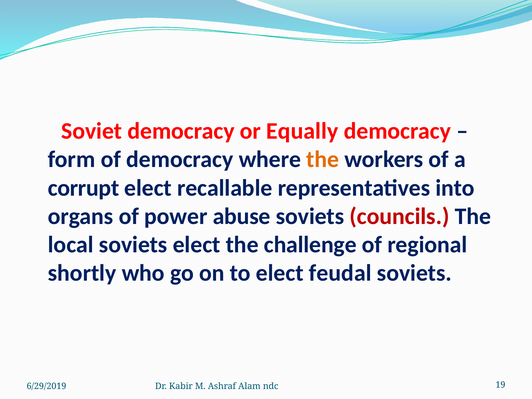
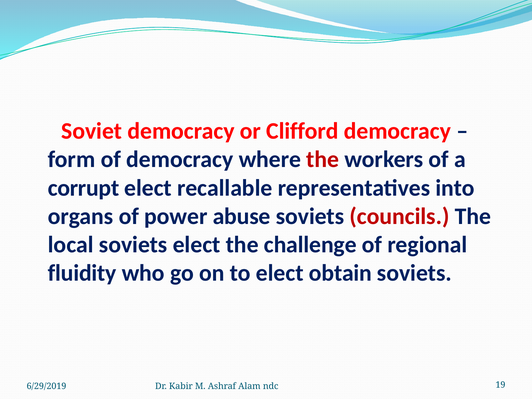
Equally: Equally -> Clifford
the at (323, 159) colour: orange -> red
shortly: shortly -> fluidity
feudal: feudal -> obtain
